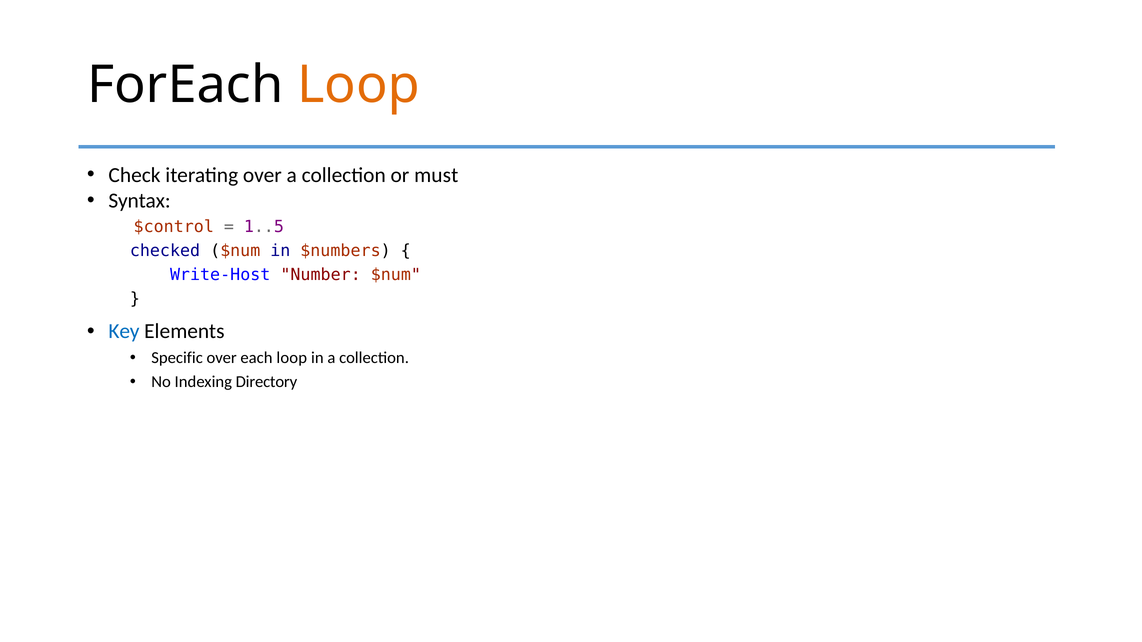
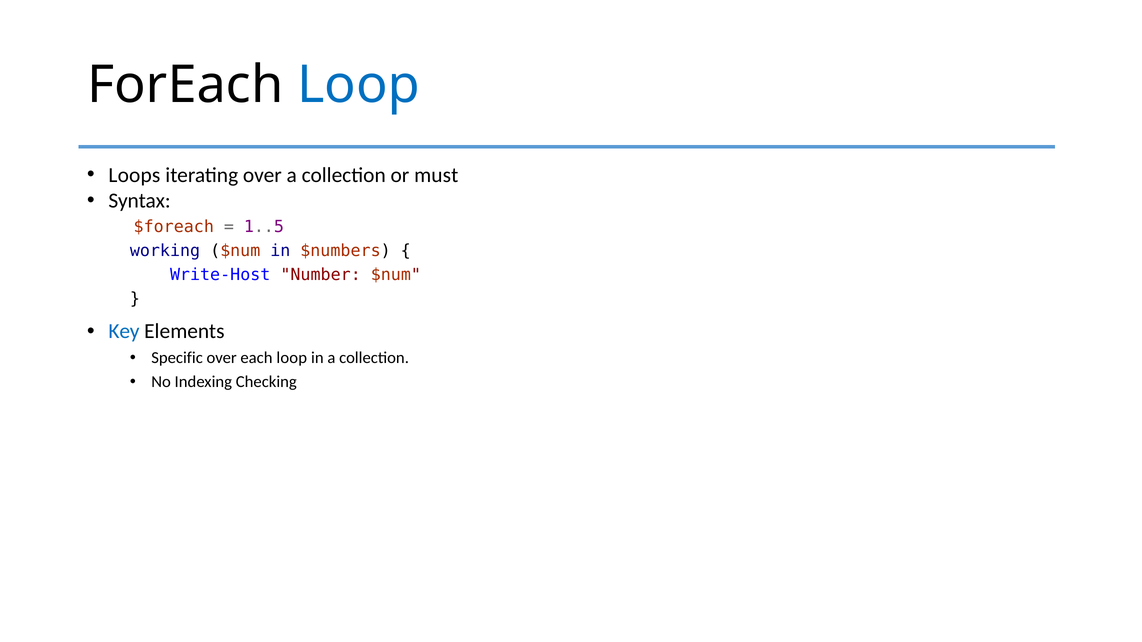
Loop at (358, 85) colour: orange -> blue
Check: Check -> Loops
$control: $control -> $foreach
checked: checked -> working
Directory: Directory -> Checking
